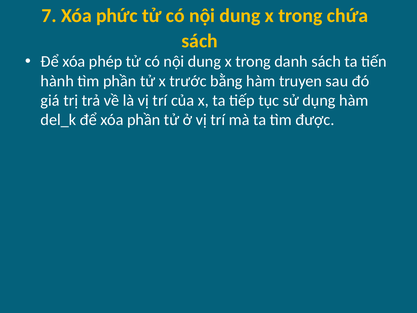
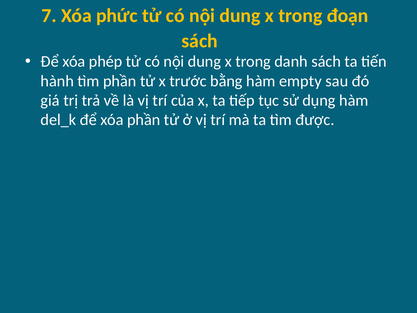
chứa: chứa -> đoạn
truyen: truyen -> empty
